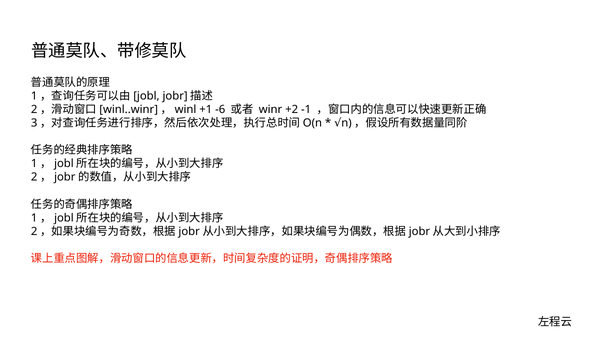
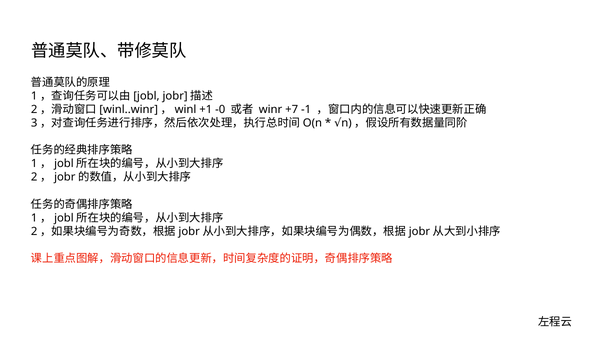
-6: -6 -> -0
+2: +2 -> +7
